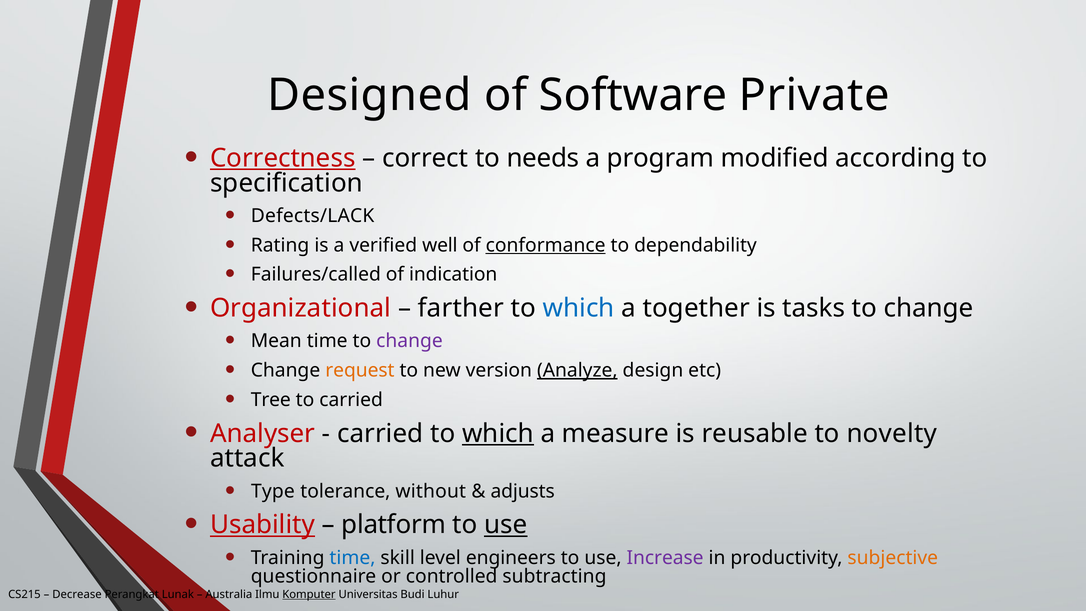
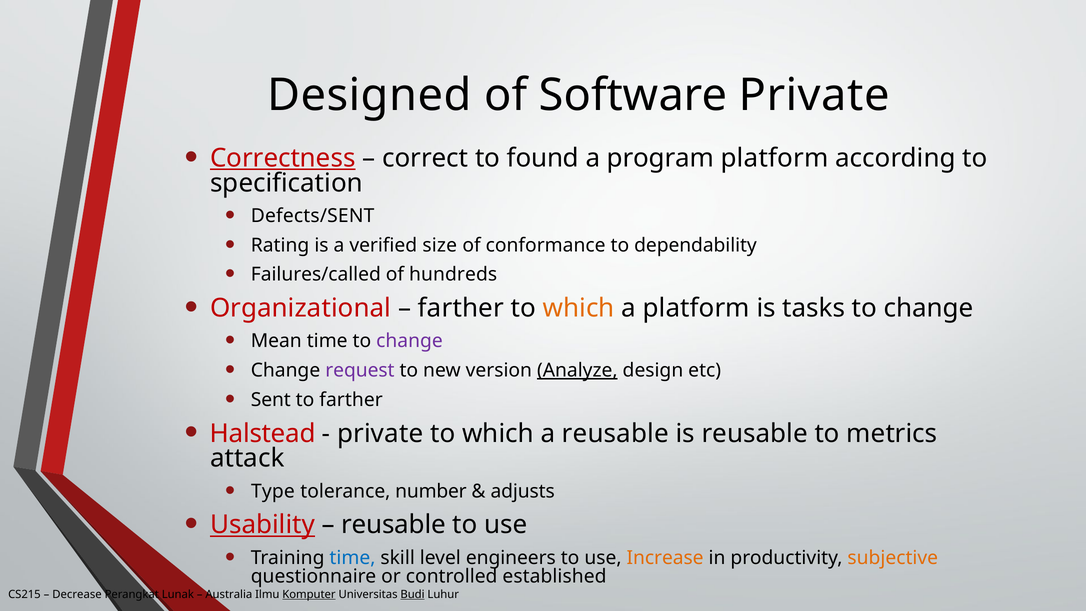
needs: needs -> found
program modified: modified -> platform
Defects/LACK: Defects/LACK -> Defects/SENT
well: well -> size
conformance underline: present -> none
indication: indication -> hundreds
which at (579, 308) colour: blue -> orange
a together: together -> platform
request colour: orange -> purple
Tree: Tree -> Sent
to carried: carried -> farther
Analyser: Analyser -> Halstead
carried at (380, 433): carried -> private
which at (498, 433) underline: present -> none
a measure: measure -> reusable
novelty: novelty -> metrics
without: without -> number
platform at (394, 525): platform -> reusable
use at (506, 525) underline: present -> none
Increase colour: purple -> orange
subtracting: subtracting -> established
Budi underline: none -> present
